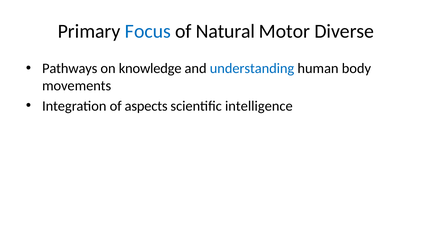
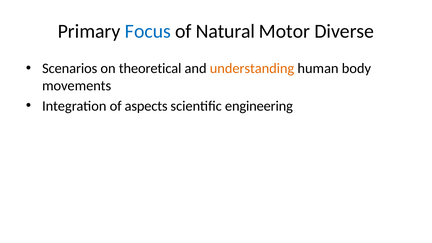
Pathways: Pathways -> Scenarios
knowledge: knowledge -> theoretical
understanding colour: blue -> orange
intelligence: intelligence -> engineering
